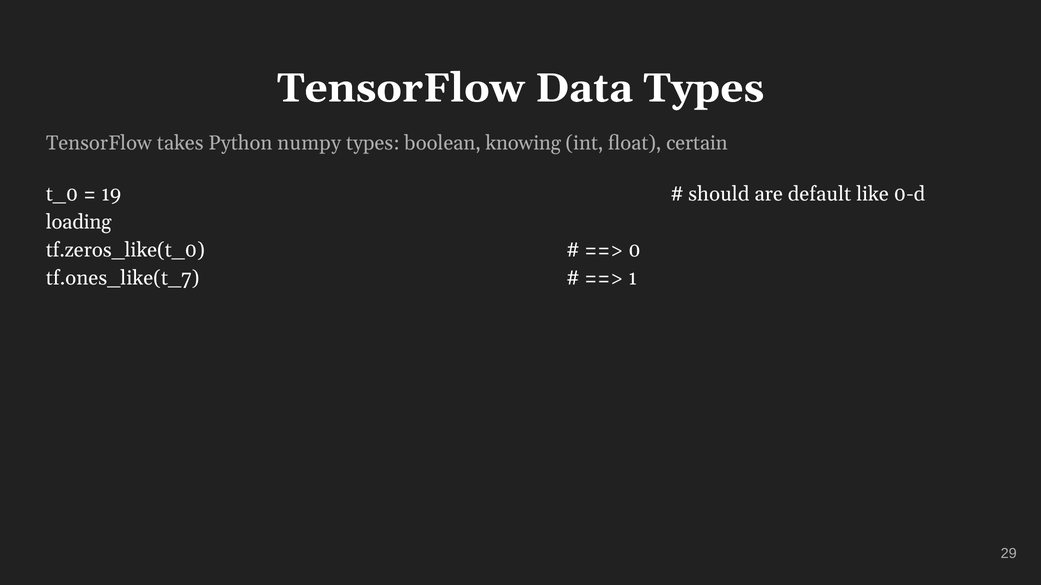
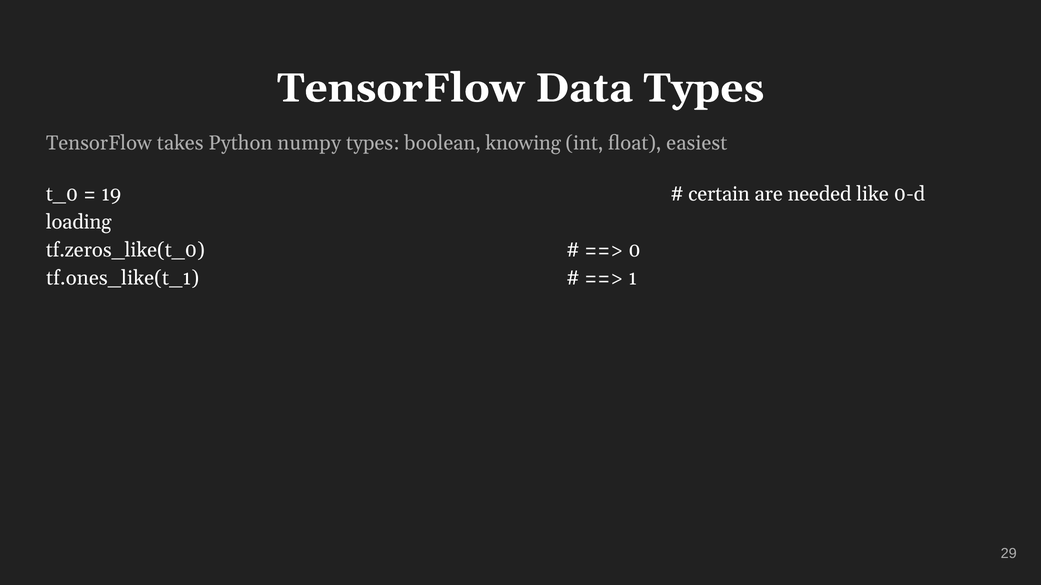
certain: certain -> easiest
should: should -> certain
default: default -> needed
tf.ones_like(t_7: tf.ones_like(t_7 -> tf.ones_like(t_1
